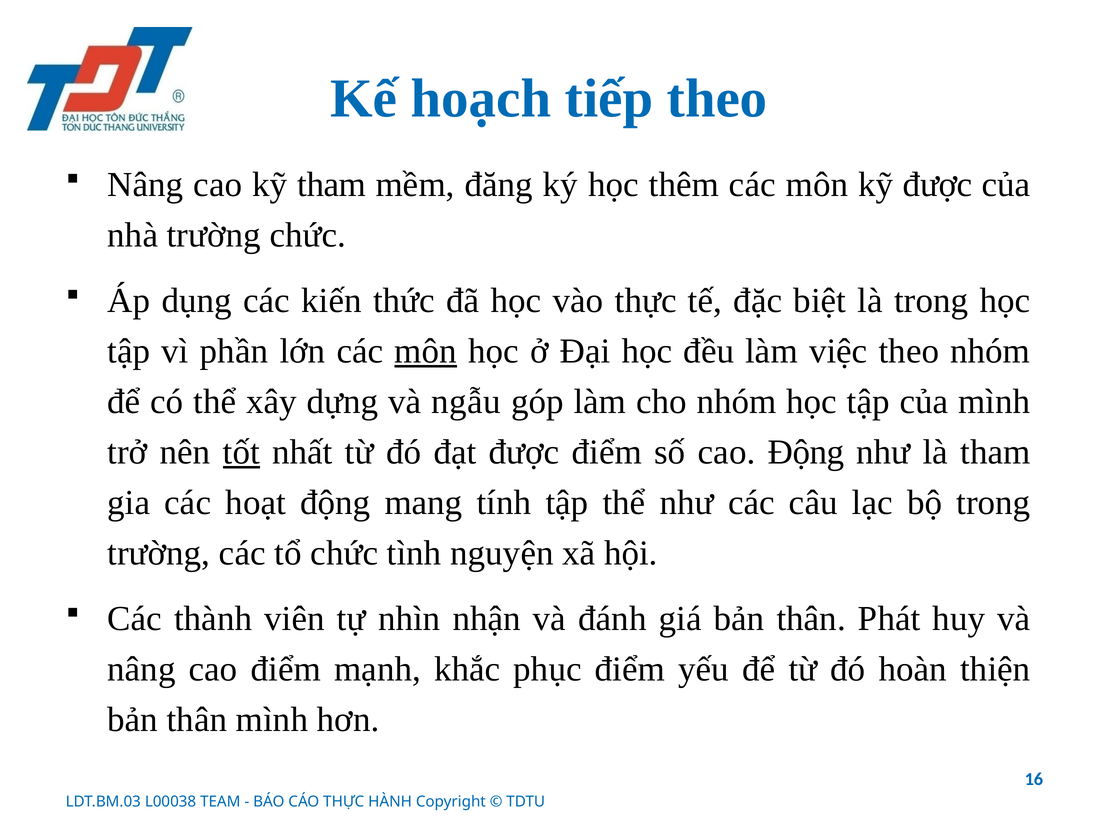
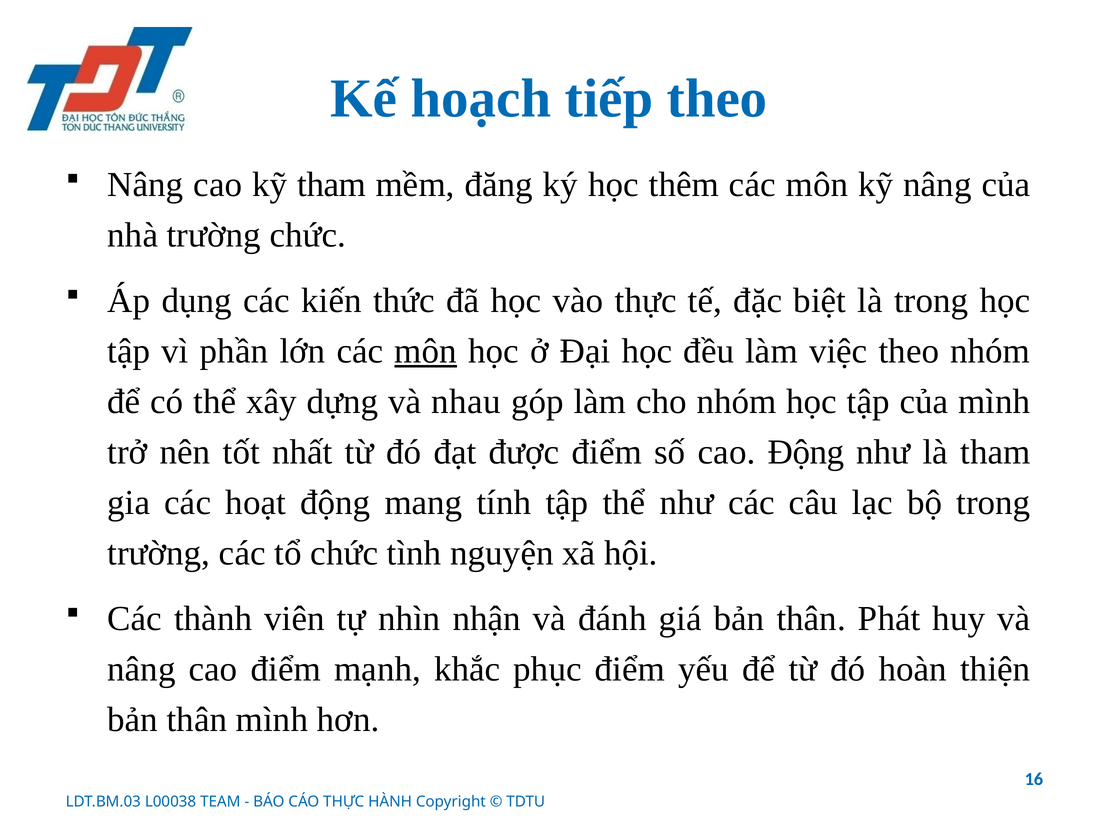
kỹ được: được -> nâng
ngẫu: ngẫu -> nhau
tốt underline: present -> none
